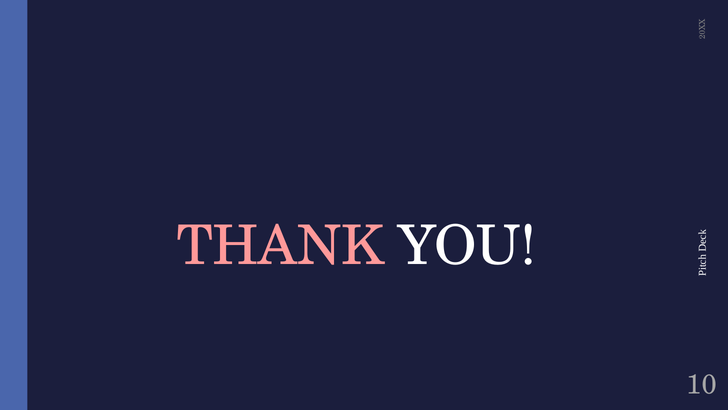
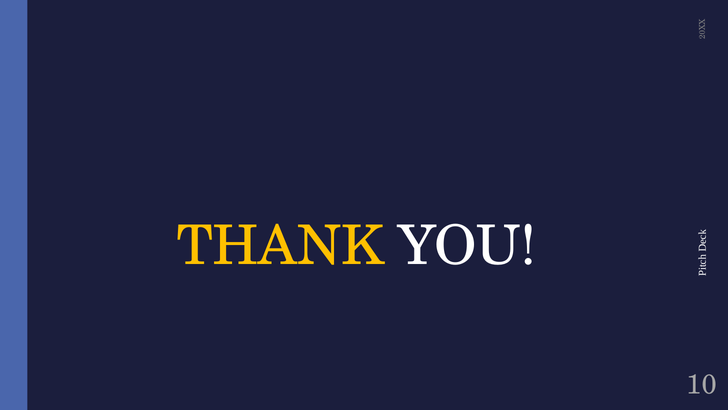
THANK colour: pink -> yellow
